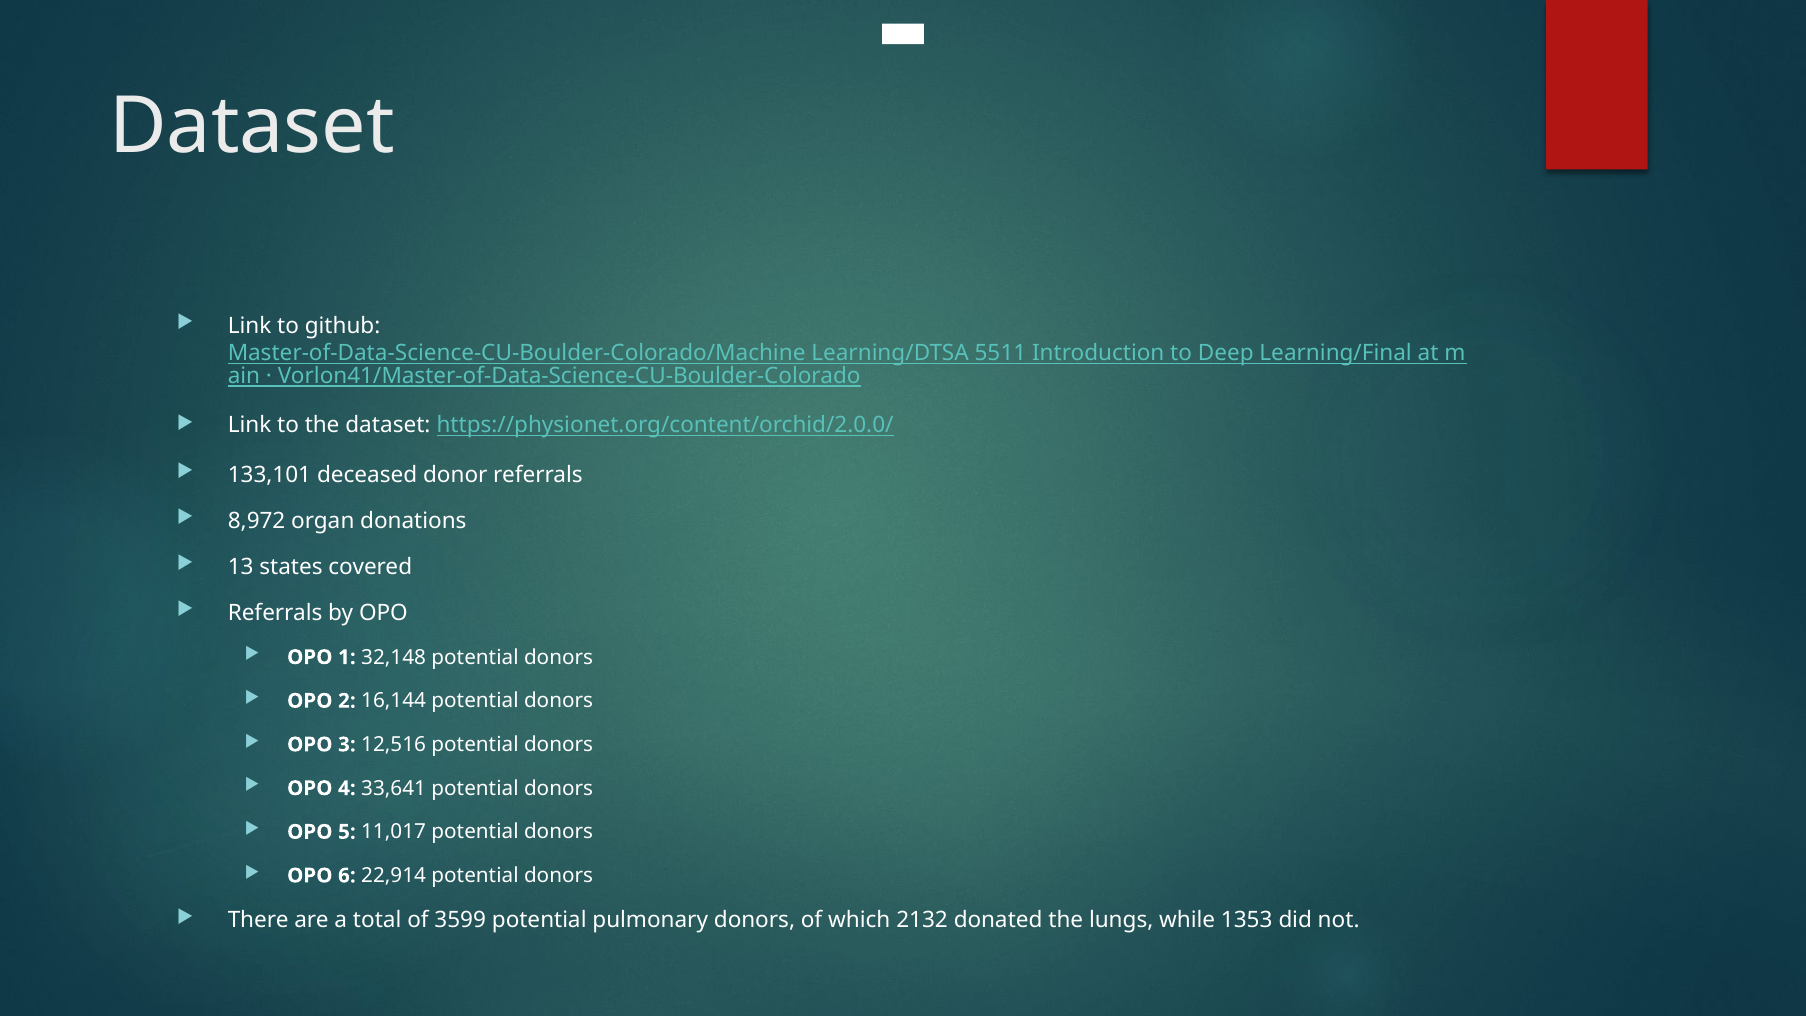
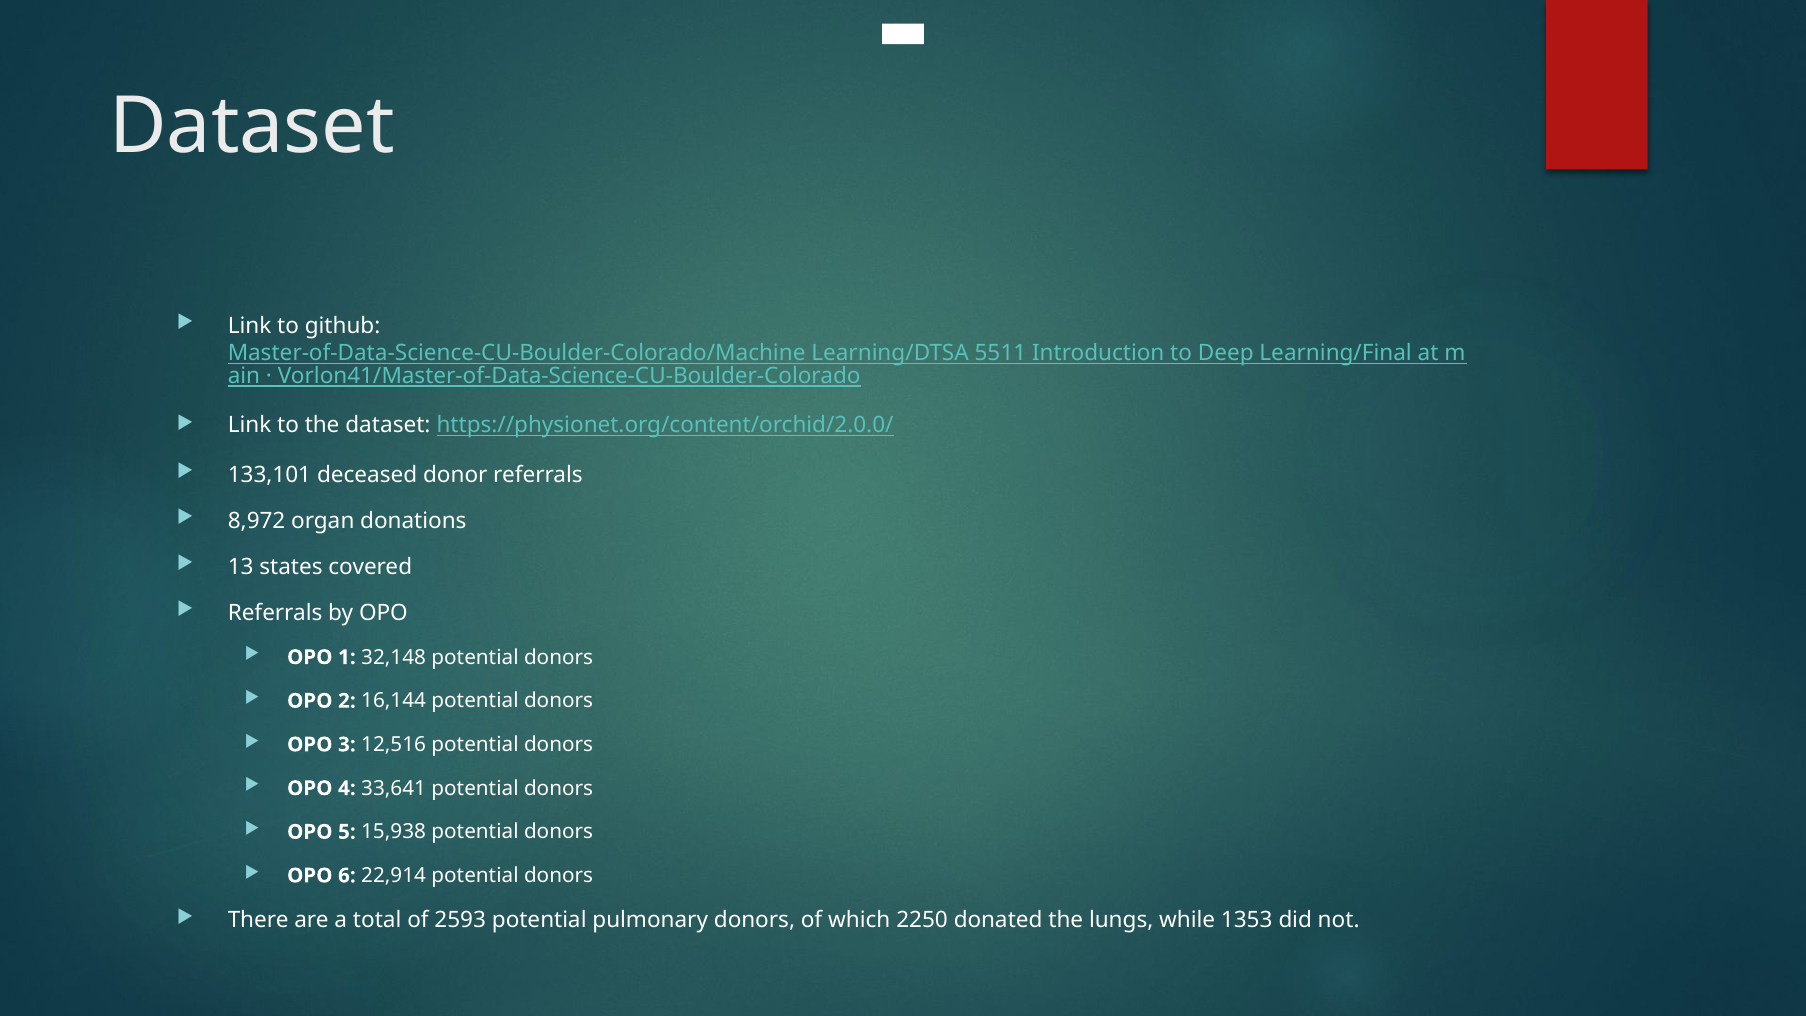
11,017: 11,017 -> 15,938
3599: 3599 -> 2593
2132: 2132 -> 2250
